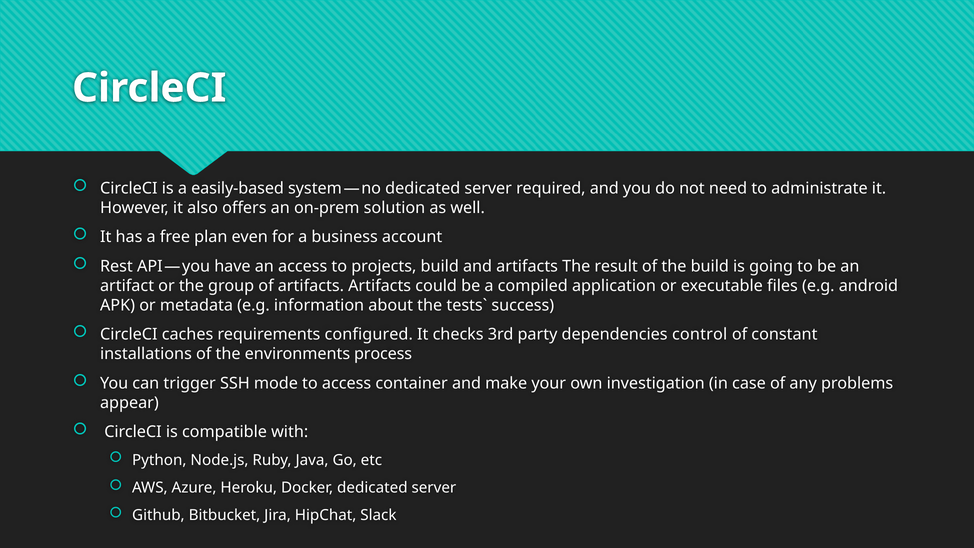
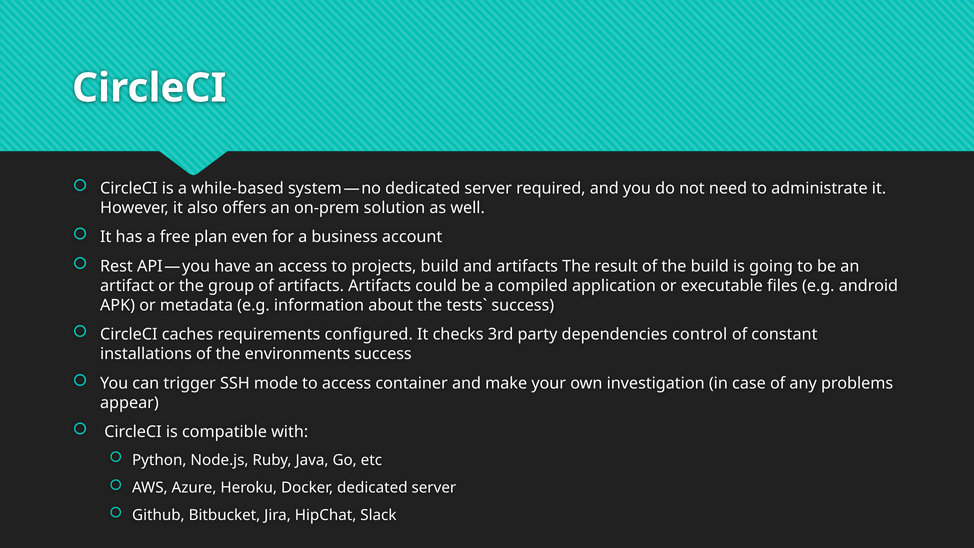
easily-based: easily-based -> while-based
environments process: process -> success
